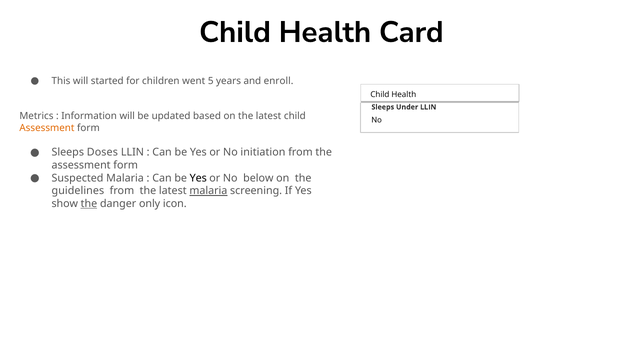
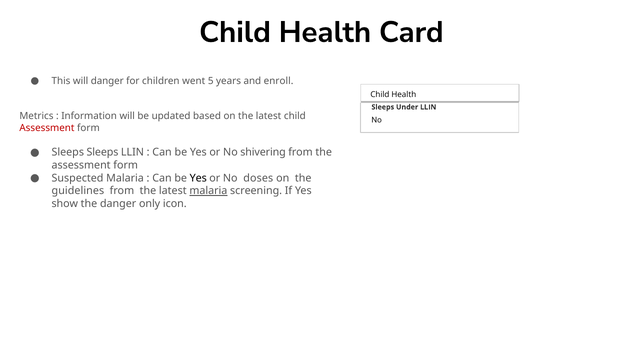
will started: started -> danger
Assessment at (47, 128) colour: orange -> red
Sleeps Doses: Doses -> Sleeps
initiation: initiation -> shivering
below: below -> doses
the at (89, 204) underline: present -> none
